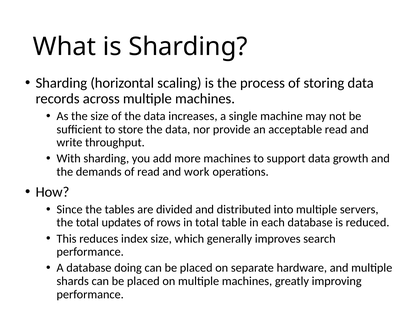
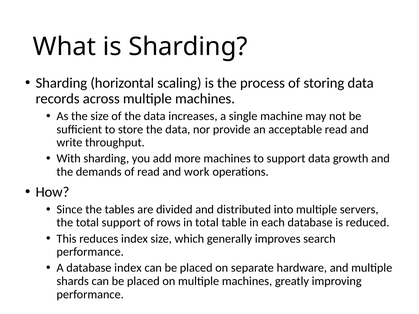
total updates: updates -> support
database doing: doing -> index
